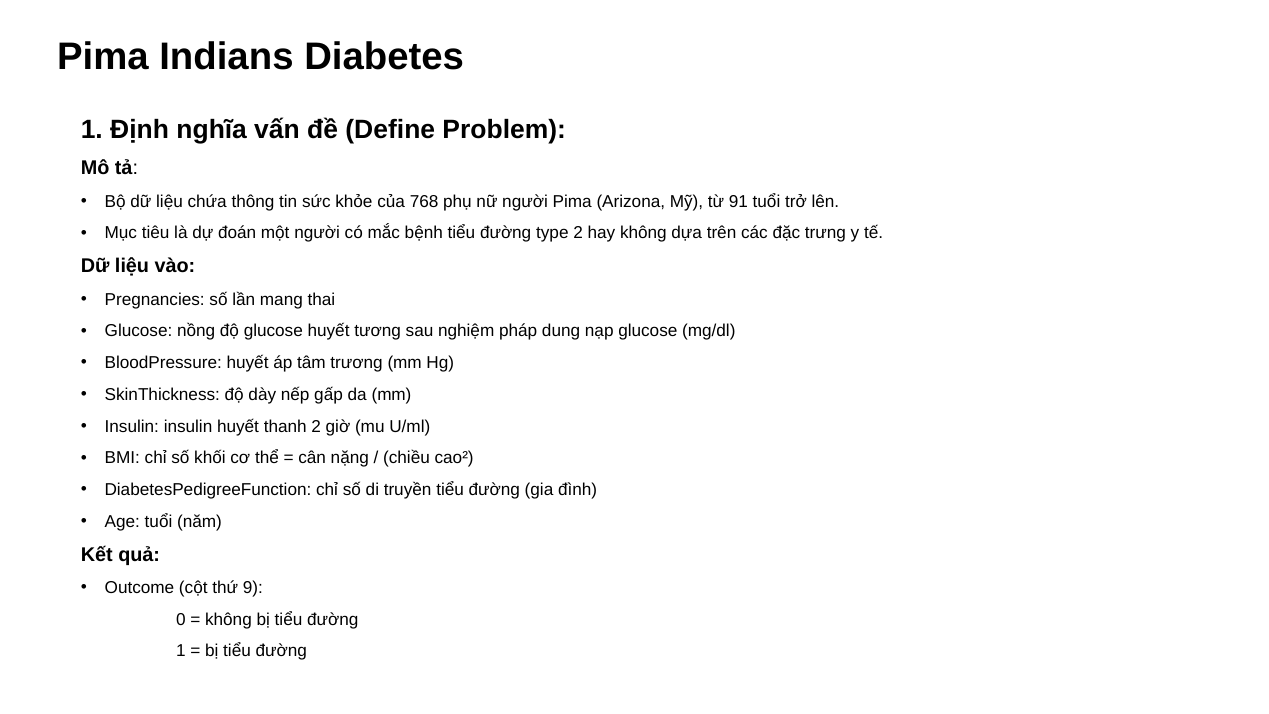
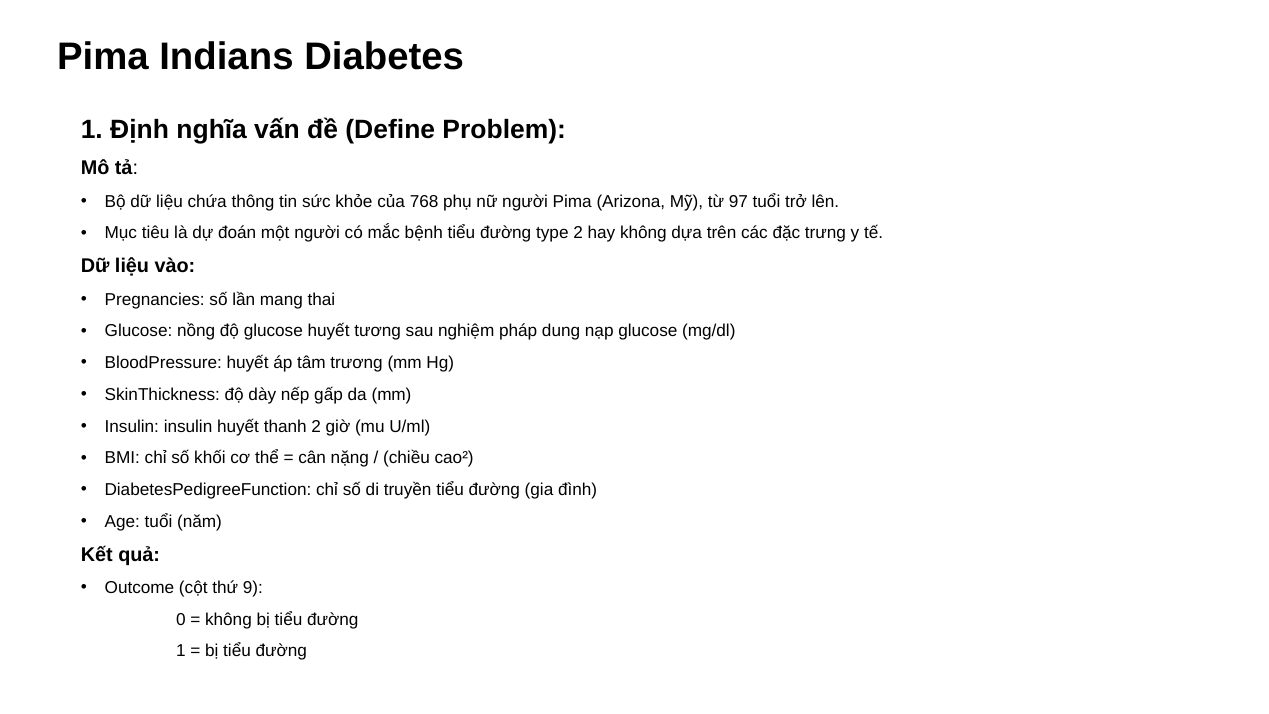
91: 91 -> 97
